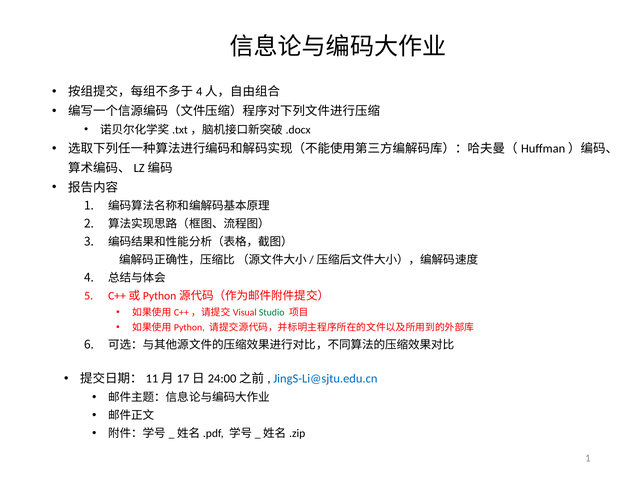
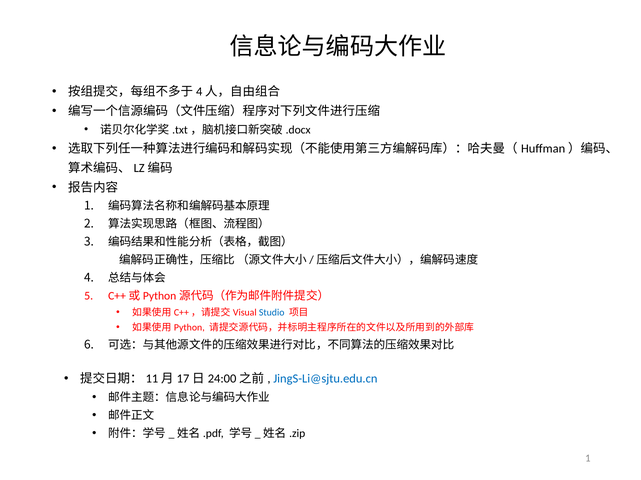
Studio colour: green -> blue
